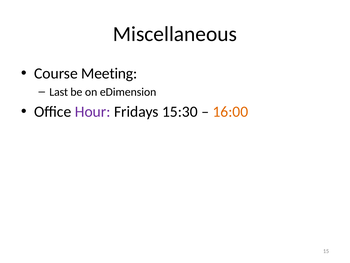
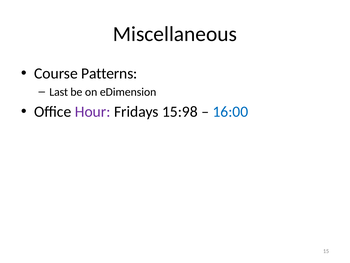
Meeting: Meeting -> Patterns
15:30: 15:30 -> 15:98
16:00 colour: orange -> blue
